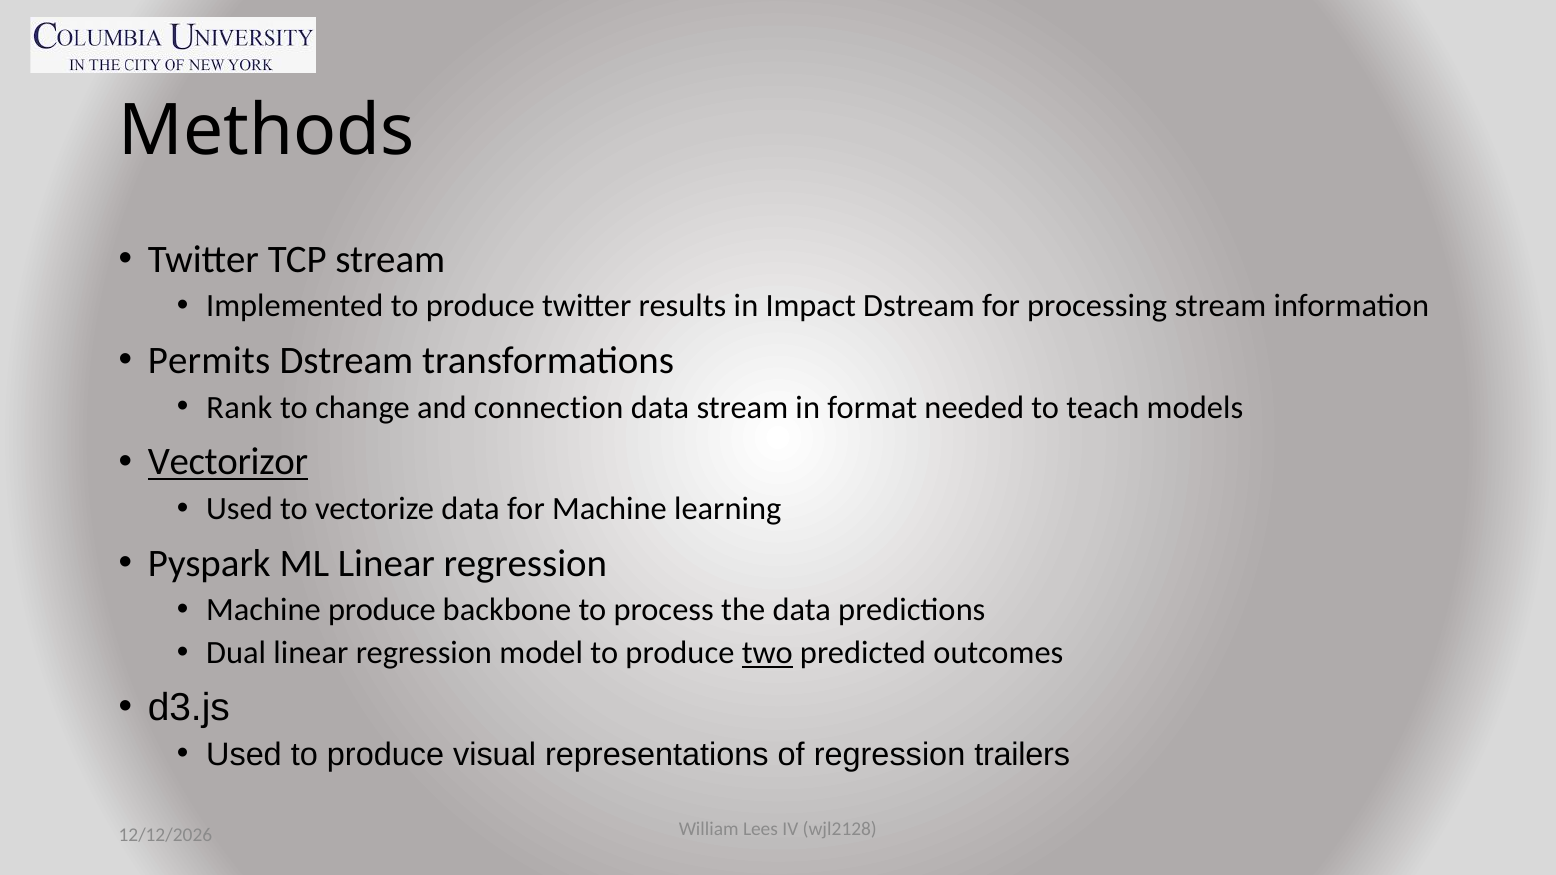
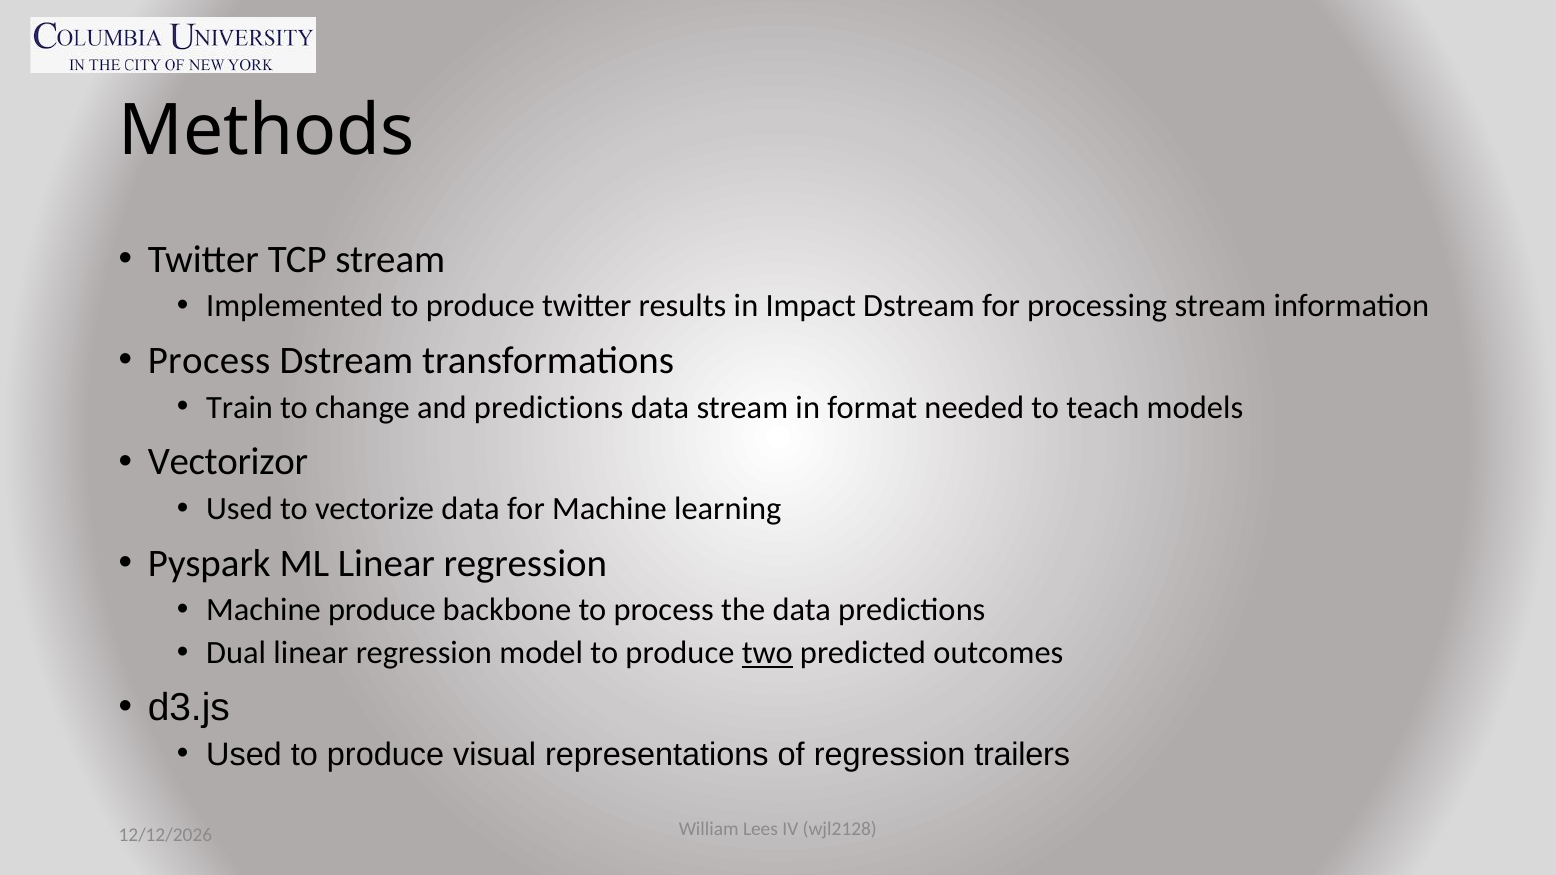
Permits at (209, 361): Permits -> Process
Rank: Rank -> Train
and connection: connection -> predictions
Vectorizor underline: present -> none
